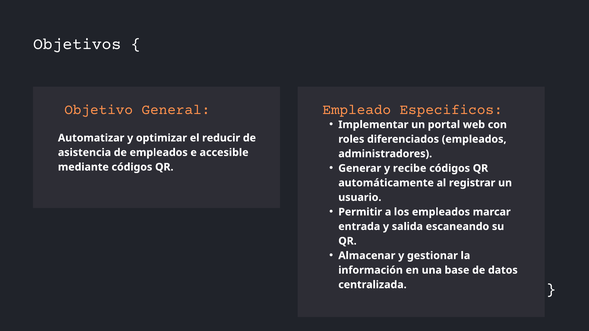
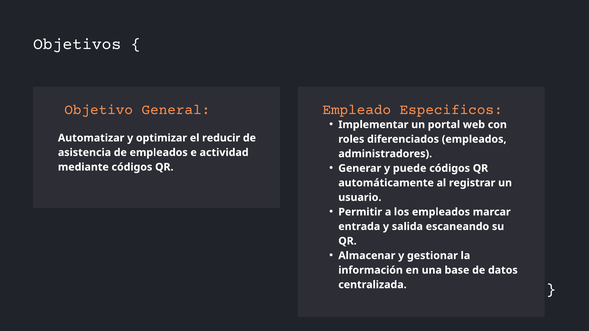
accesible: accesible -> actividad
recibe: recibe -> puede
